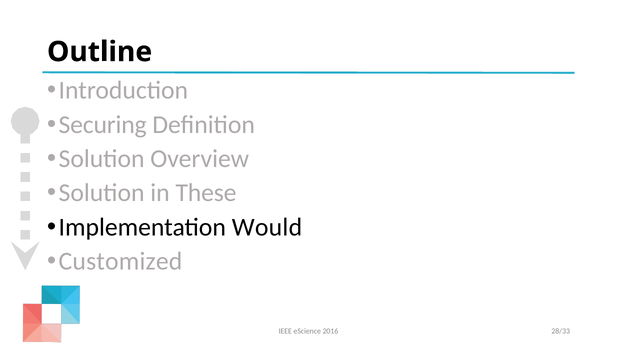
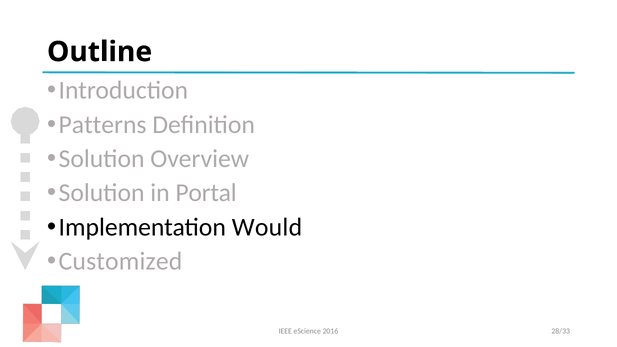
Securing: Securing -> Patterns
These: These -> Portal
